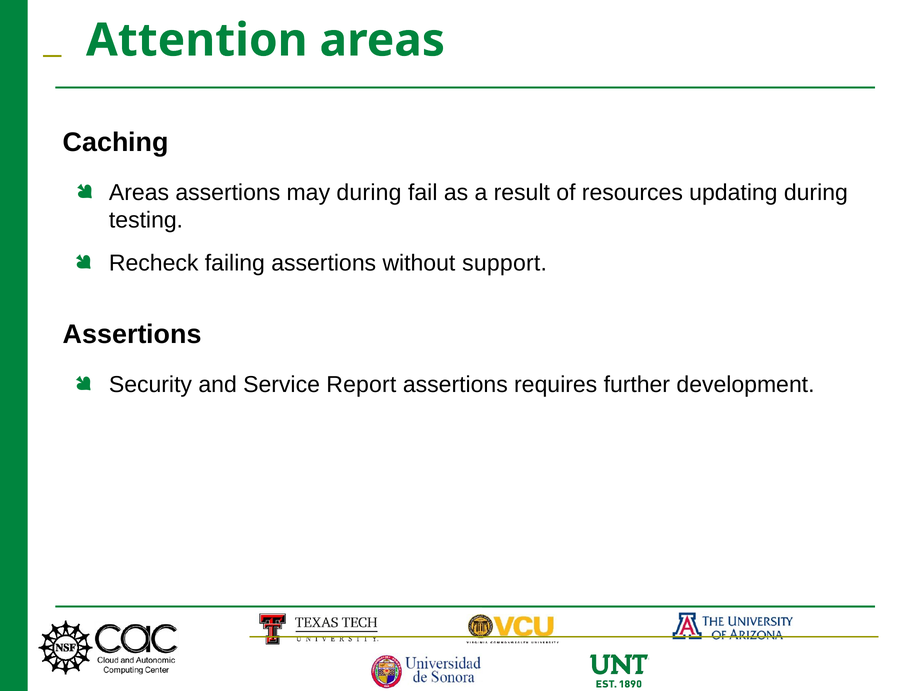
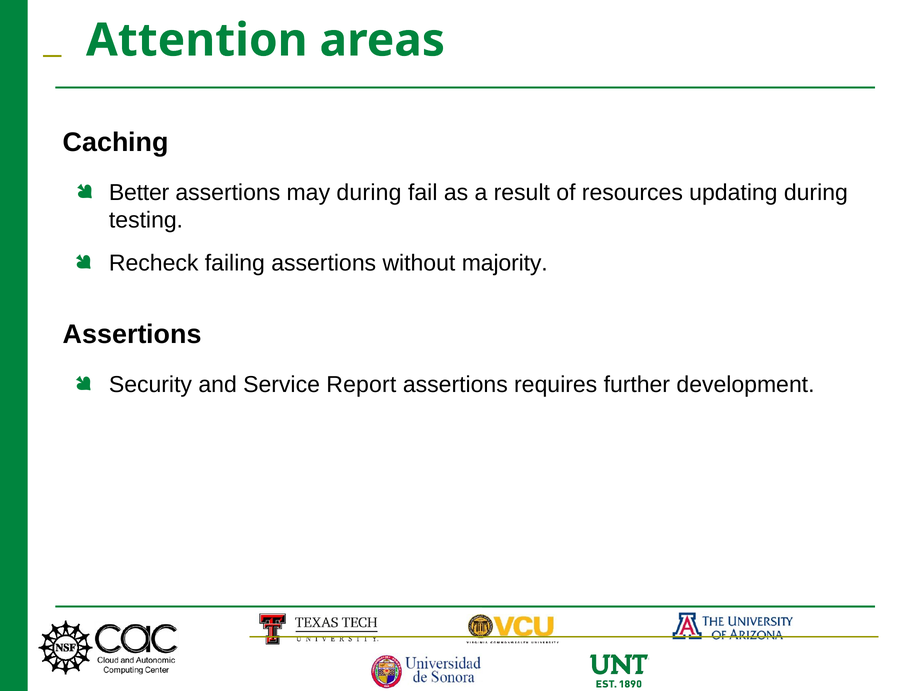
Areas at (139, 192): Areas -> Better
support: support -> majority
